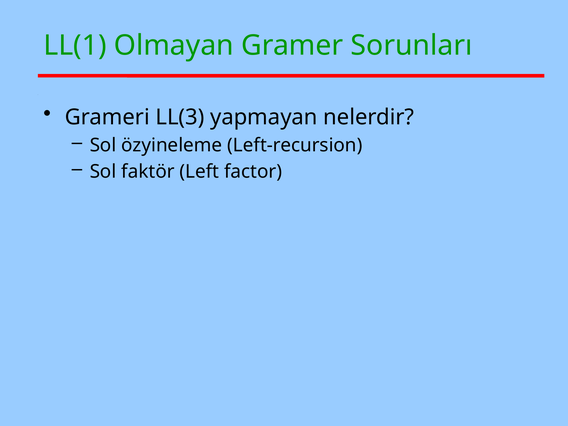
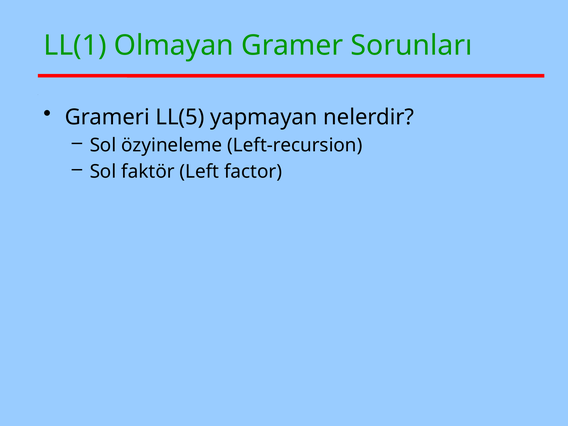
LL(3: LL(3 -> LL(5
